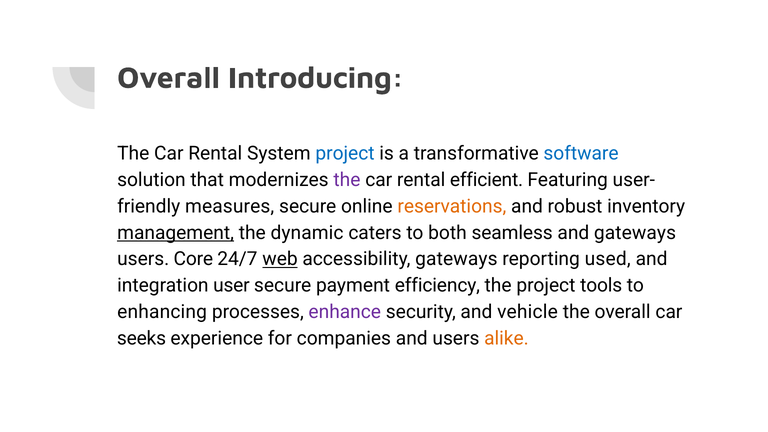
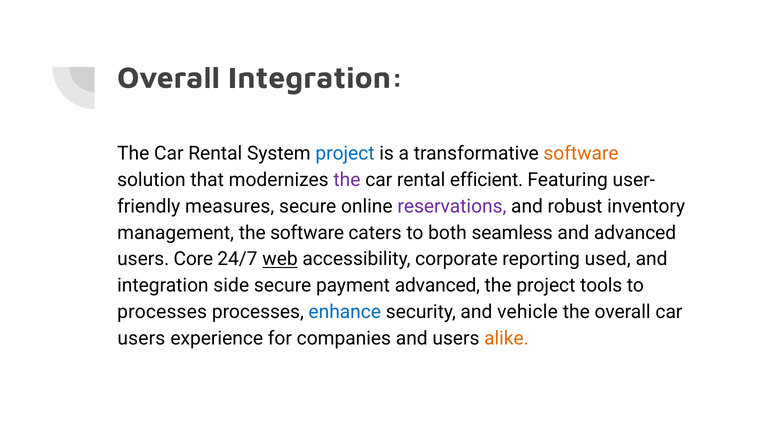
Overall Introducing: Introducing -> Integration
software at (581, 153) colour: blue -> orange
reservations colour: orange -> purple
management underline: present -> none
the dynamic: dynamic -> software
and gateways: gateways -> advanced
accessibility gateways: gateways -> corporate
user: user -> side
payment efficiency: efficiency -> advanced
enhancing at (162, 312): enhancing -> processes
enhance colour: purple -> blue
seeks at (141, 339): seeks -> users
